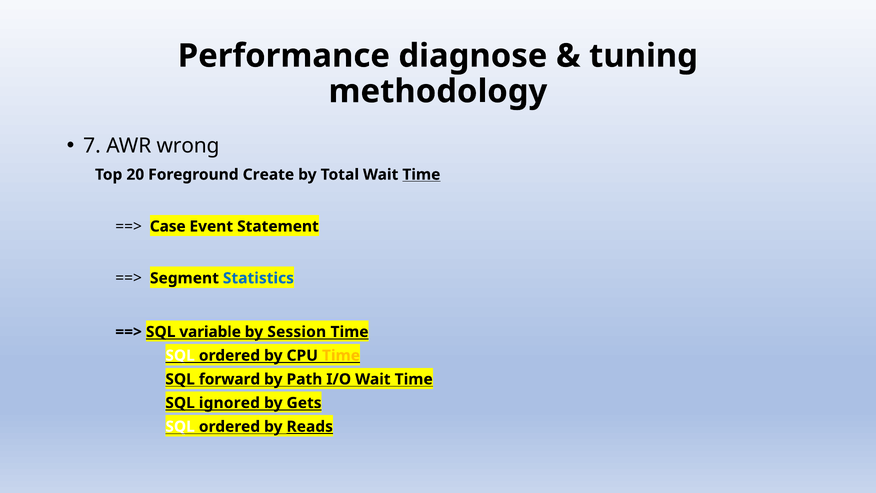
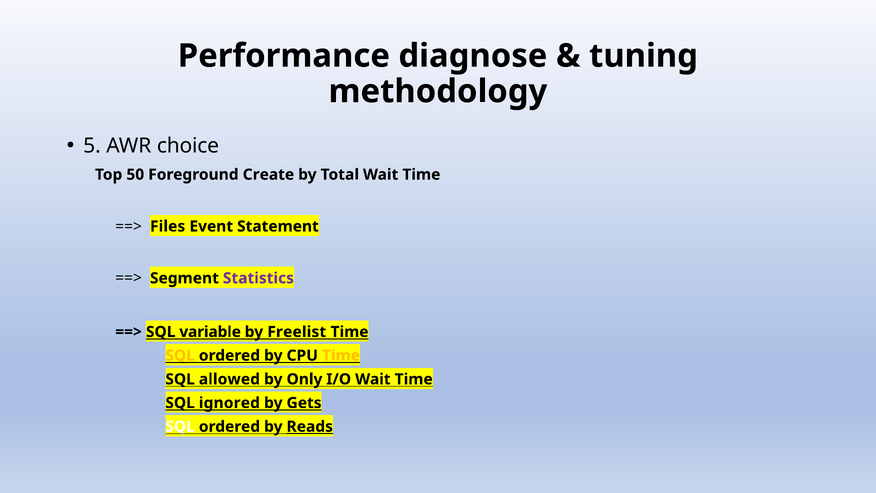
7: 7 -> 5
wrong: wrong -> choice
20: 20 -> 50
Time at (421, 175) underline: present -> none
Case: Case -> Files
Statistics colour: blue -> purple
Session: Session -> Freelist
SQL at (180, 355) colour: white -> yellow
forward: forward -> allowed
Path: Path -> Only
